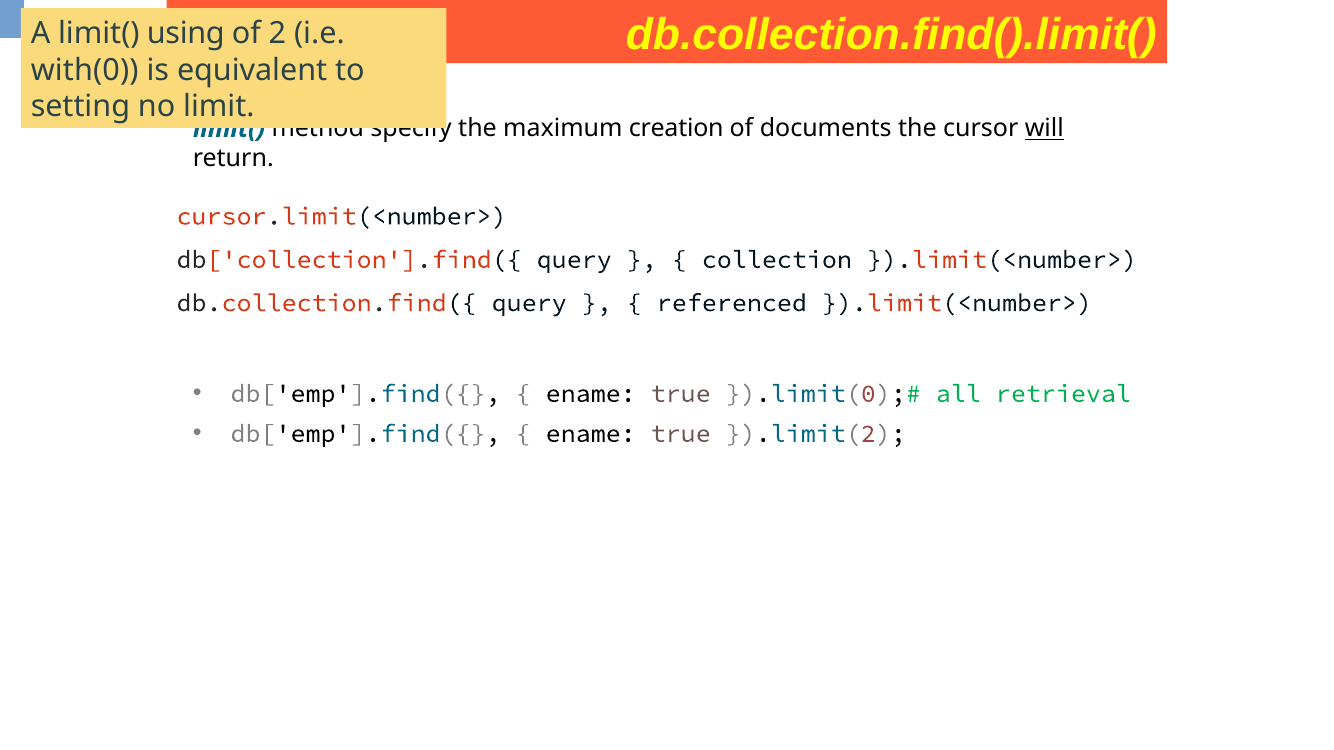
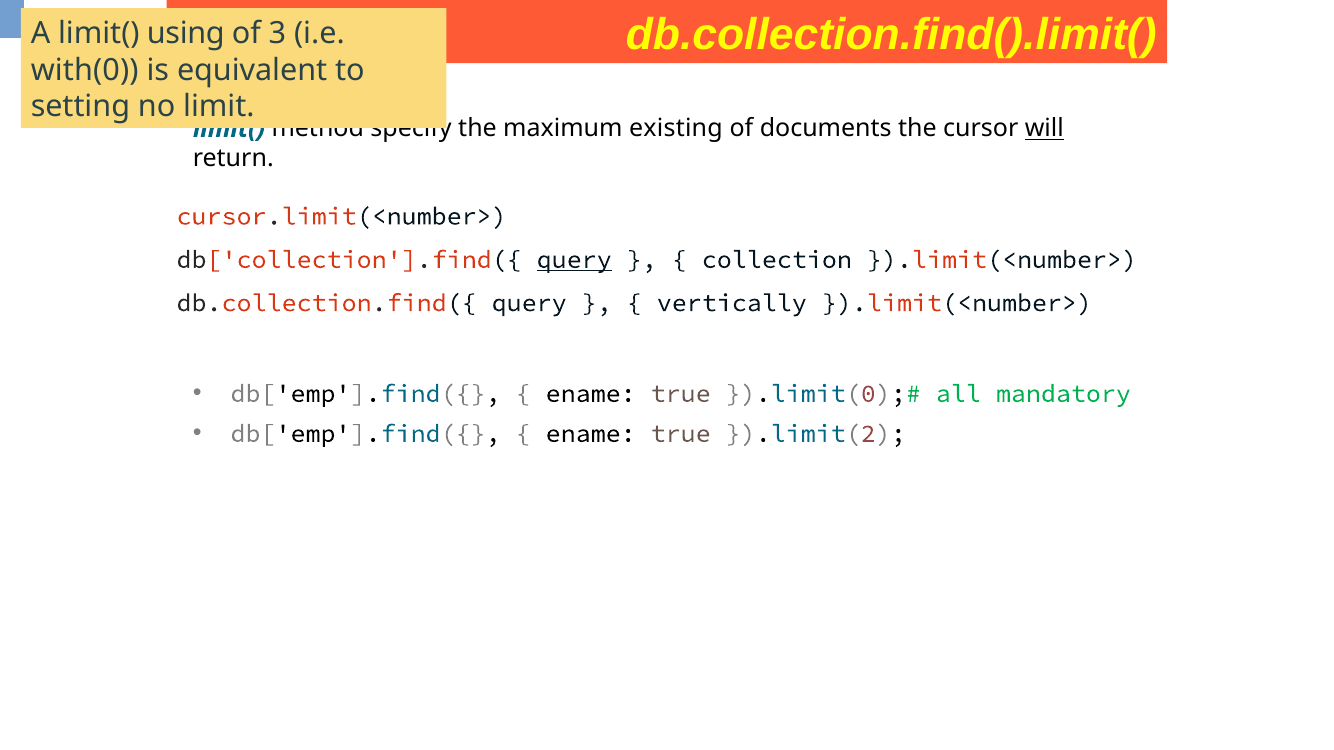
2: 2 -> 3
creation: creation -> existing
query at (574, 260) underline: none -> present
referenced: referenced -> vertically
retrieval: retrieval -> mandatory
